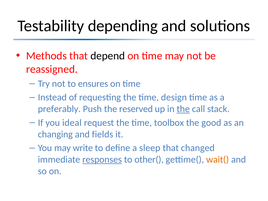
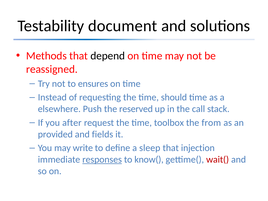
depending: depending -> document
design: design -> should
preferably: preferably -> elsewhere
the at (183, 109) underline: present -> none
ideal: ideal -> after
good: good -> from
changing: changing -> provided
changed: changed -> injection
other(: other( -> know(
wait( colour: orange -> red
